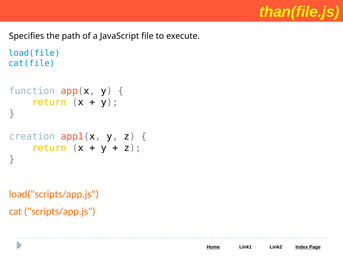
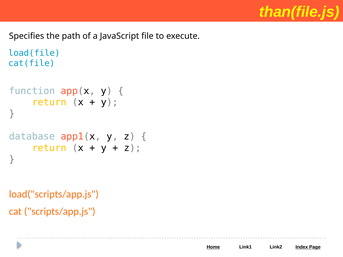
creation: creation -> database
